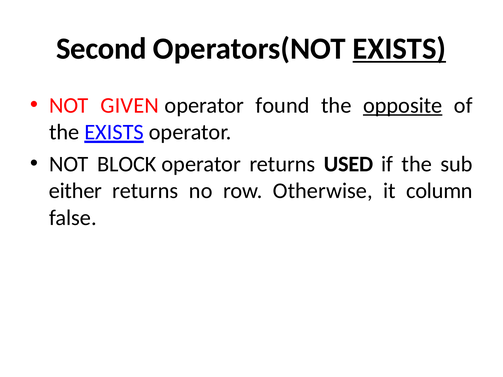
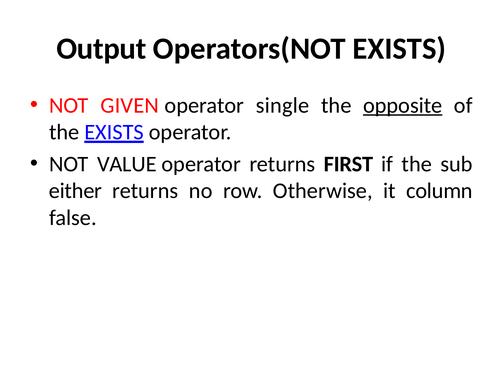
Second: Second -> Output
EXISTS at (399, 49) underline: present -> none
found: found -> single
BLOCK: BLOCK -> VALUE
USED: USED -> FIRST
